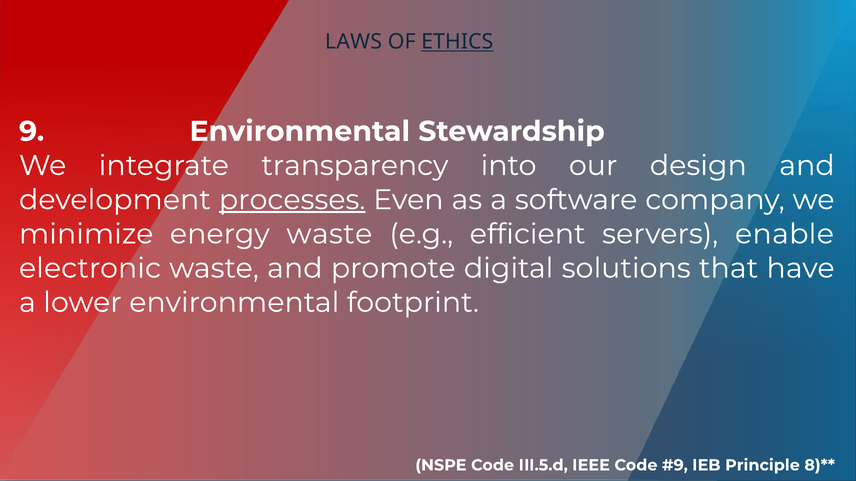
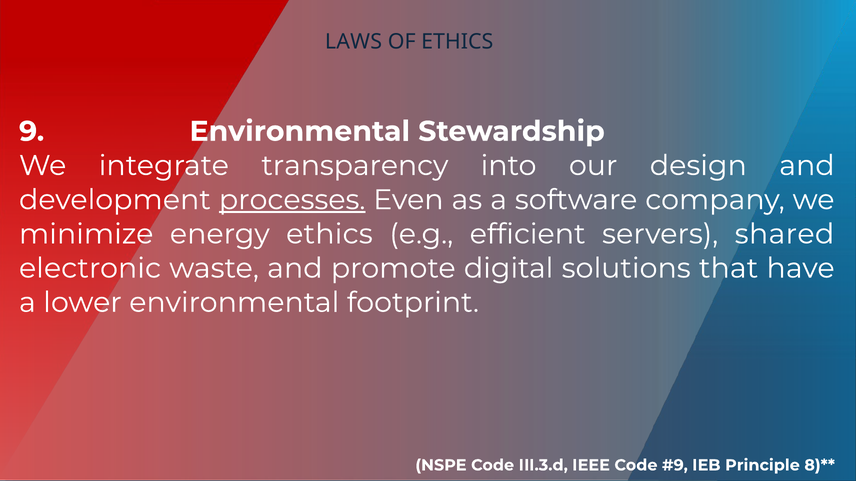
ETHICS at (457, 42) underline: present -> none
energy waste: waste -> ethics
enable: enable -> shared
III.5.d: III.5.d -> III.3.d
